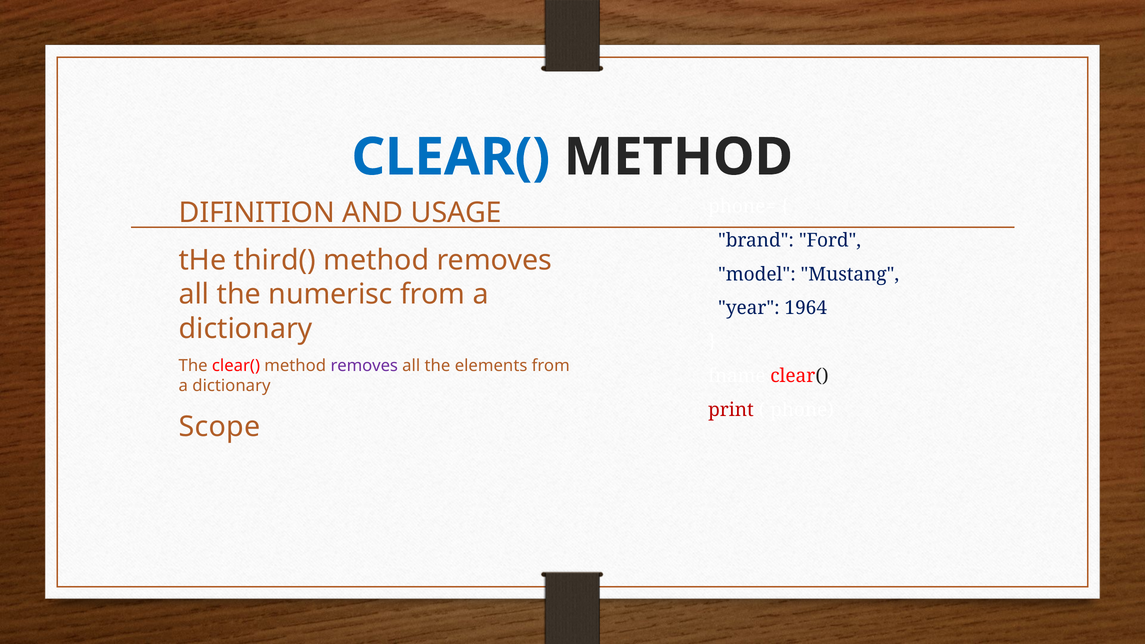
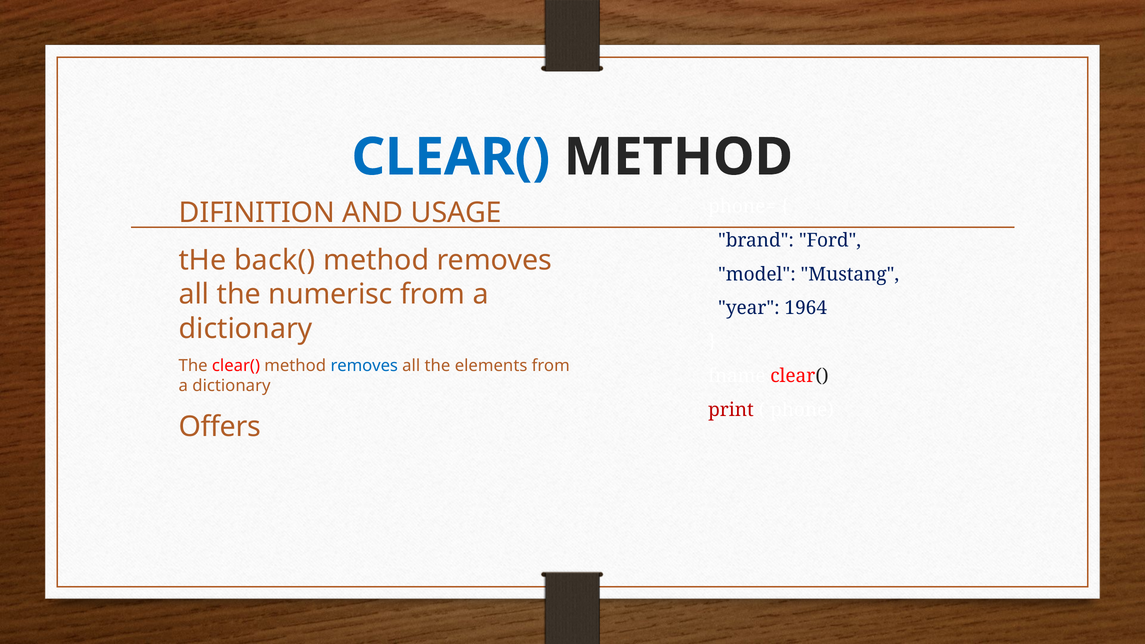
third(: third( -> back(
removes at (364, 366) colour: purple -> blue
Scope: Scope -> Offers
